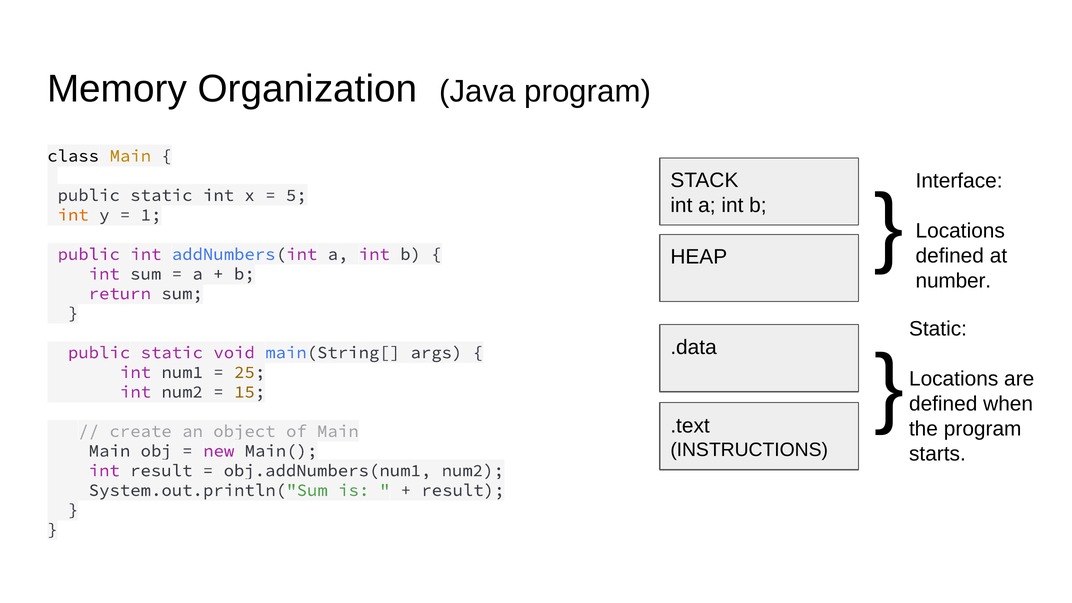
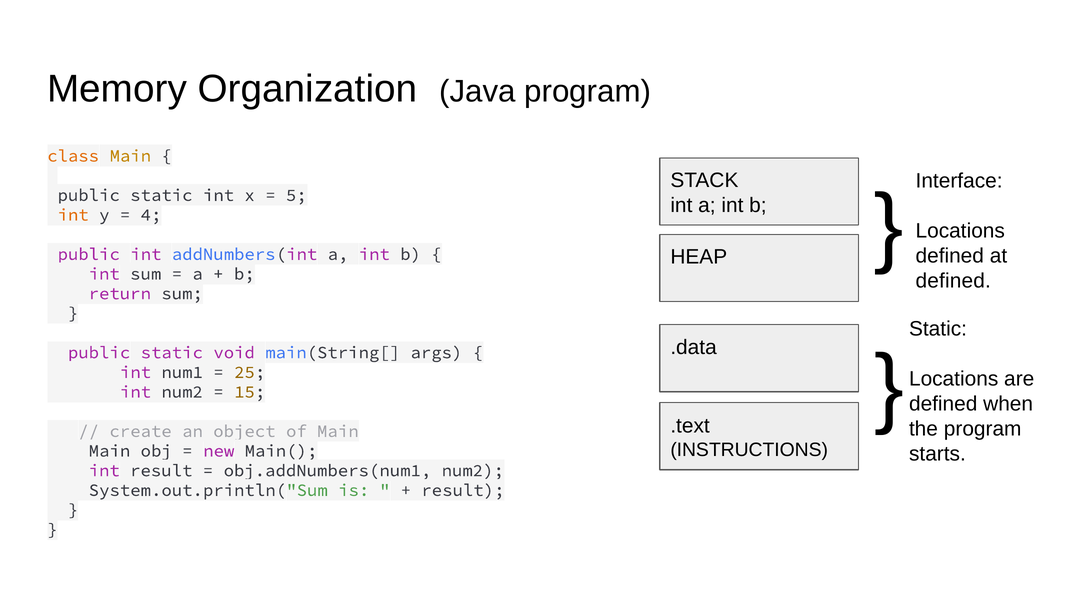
class colour: black -> orange
1: 1 -> 4
number at (953, 281): number -> defined
